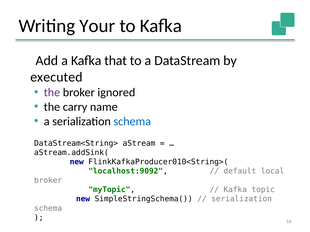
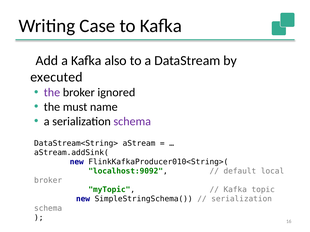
Your: Your -> Case
that: that -> also
carry: carry -> must
schema at (132, 122) colour: blue -> purple
